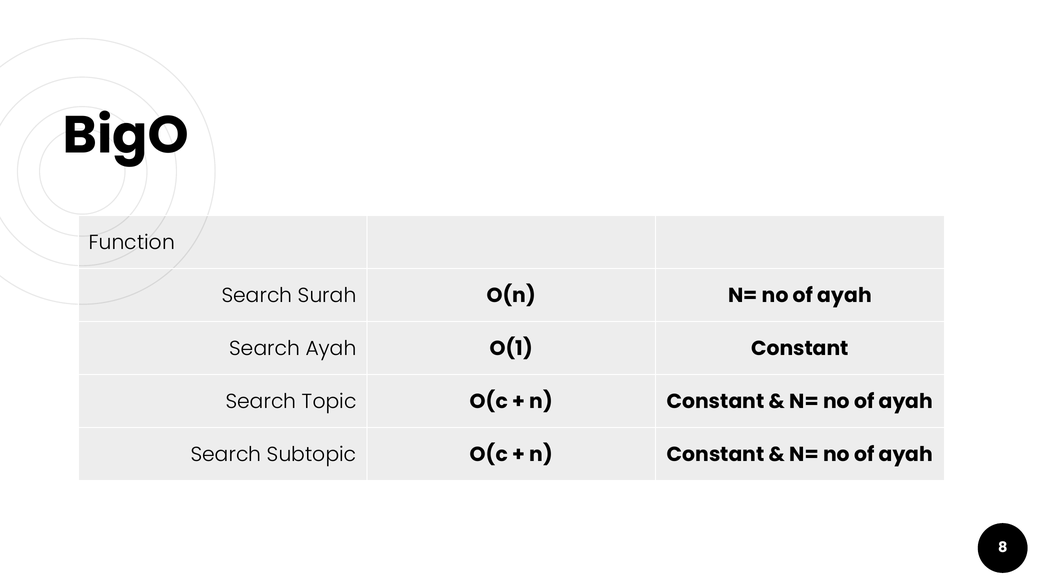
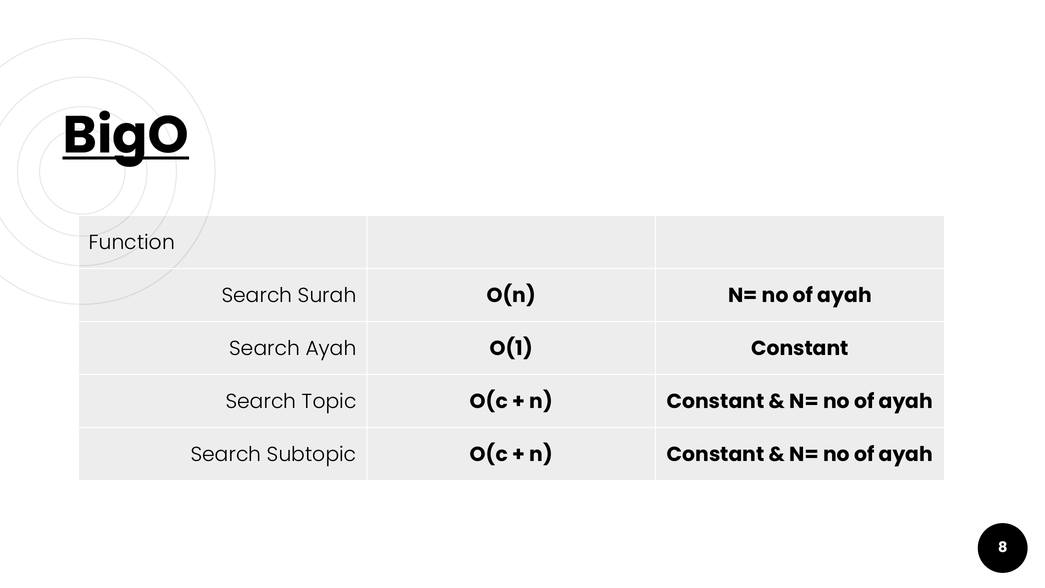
BigO underline: none -> present
